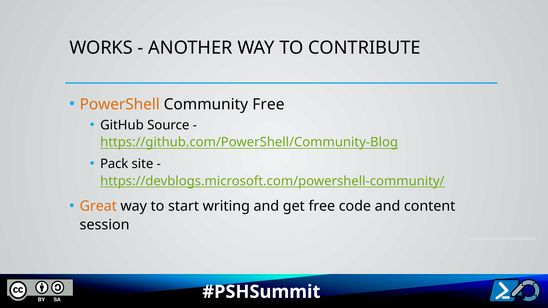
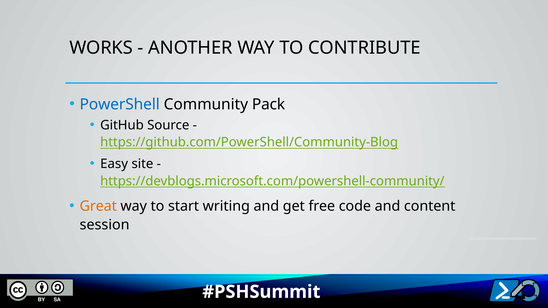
PowerShell colour: orange -> blue
Community Free: Free -> Pack
Pack: Pack -> Easy
